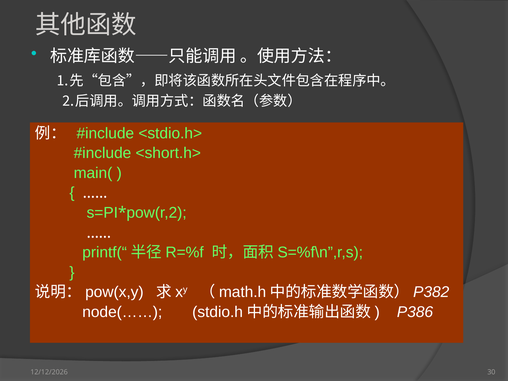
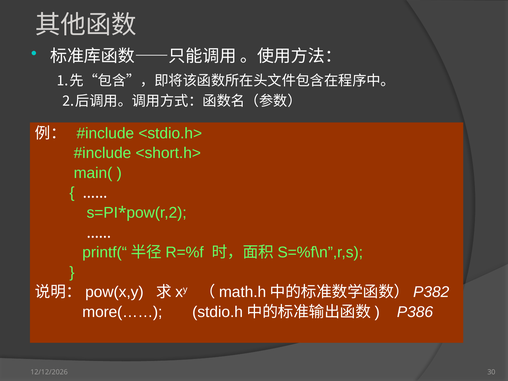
node(……: node(…… -> more(……
